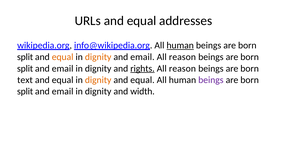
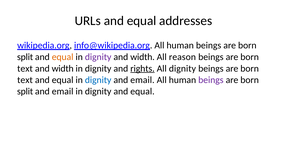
human at (180, 46) underline: present -> none
dignity at (98, 57) colour: orange -> purple
email at (142, 57): email -> width
split at (25, 69): split -> text
email at (63, 69): email -> width
reason at (182, 69): reason -> dignity
dignity at (98, 80) colour: orange -> blue
equal at (142, 80): equal -> email
dignity and width: width -> equal
